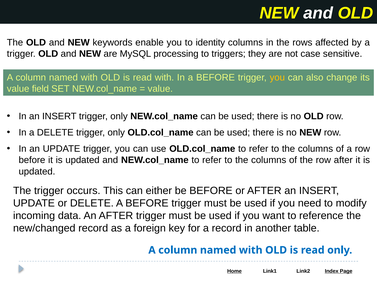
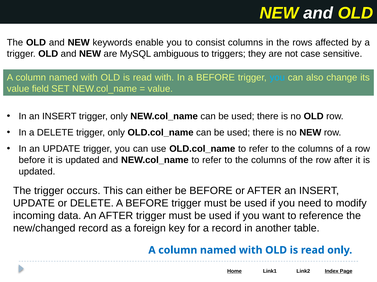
identity: identity -> consist
processing: processing -> ambiguous
you at (277, 78) colour: yellow -> light blue
